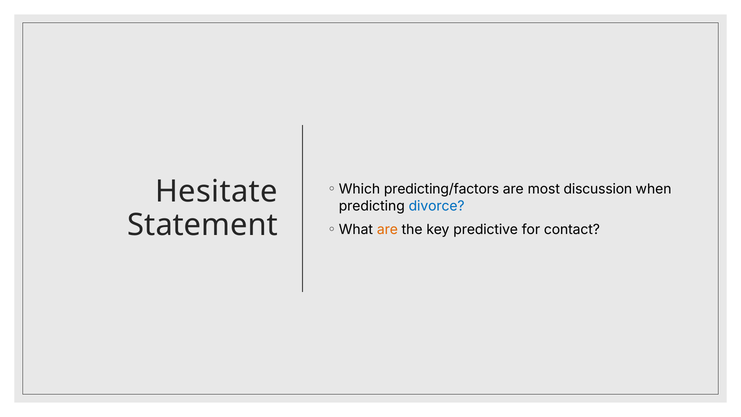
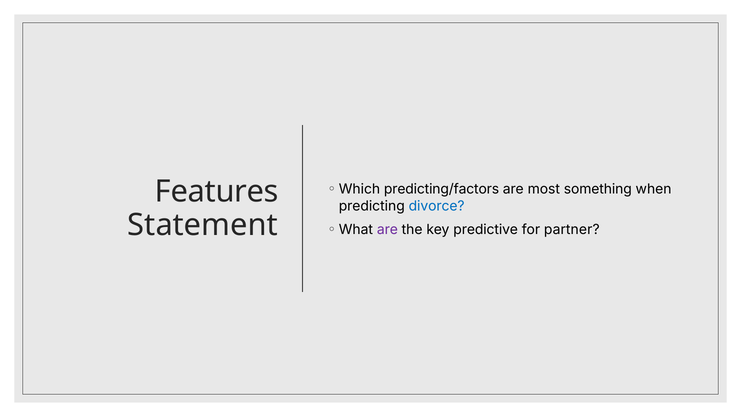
discussion: discussion -> something
Hesitate: Hesitate -> Features
are at (387, 230) colour: orange -> purple
contact: contact -> partner
